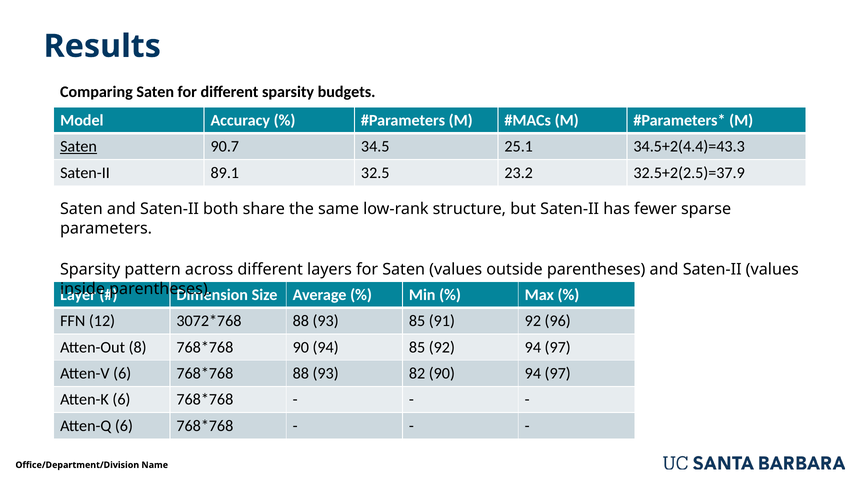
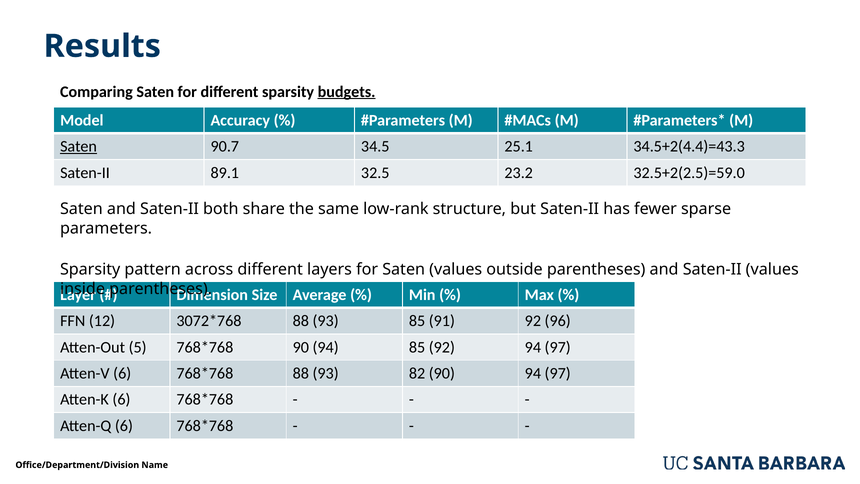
budgets underline: none -> present
32.5+2(2.5)=37.9: 32.5+2(2.5)=37.9 -> 32.5+2(2.5)=59.0
8: 8 -> 5
